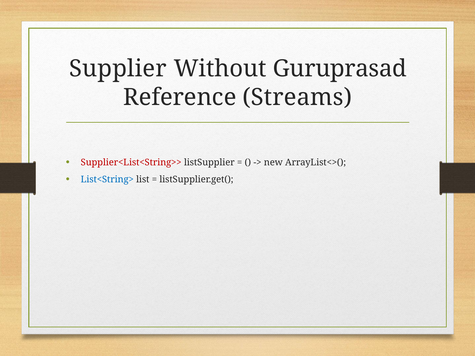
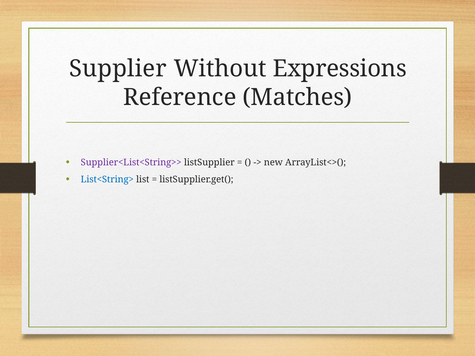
Guruprasad: Guruprasad -> Expressions
Streams: Streams -> Matches
Supplier<List<String>> colour: red -> purple
